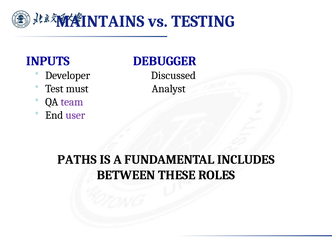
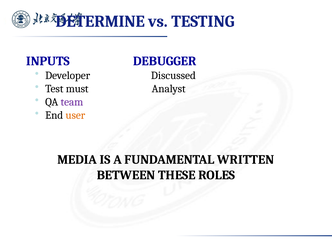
MAINTAINS: MAINTAINS -> DETERMINE
user colour: purple -> orange
PATHS: PATHS -> MEDIA
INCLUDES: INCLUDES -> WRITTEN
